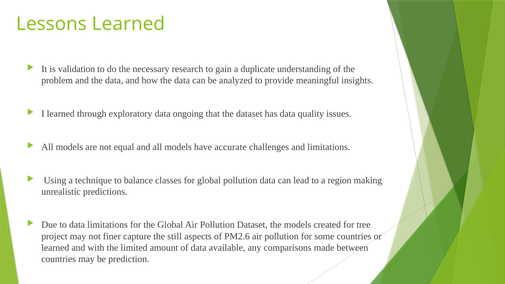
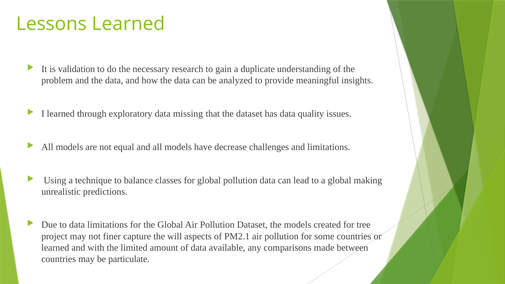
ongoing: ongoing -> missing
accurate: accurate -> decrease
a region: region -> global
still: still -> will
PM2.6: PM2.6 -> PM2.1
prediction: prediction -> particulate
